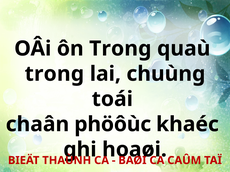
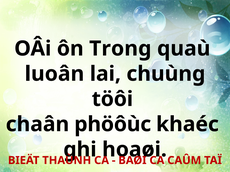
trong at (54, 74): trong -> luoân
toái: toái -> töôi
